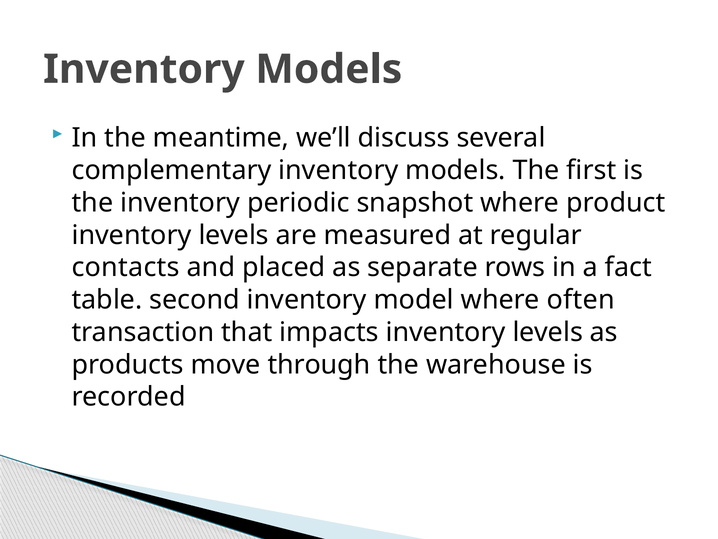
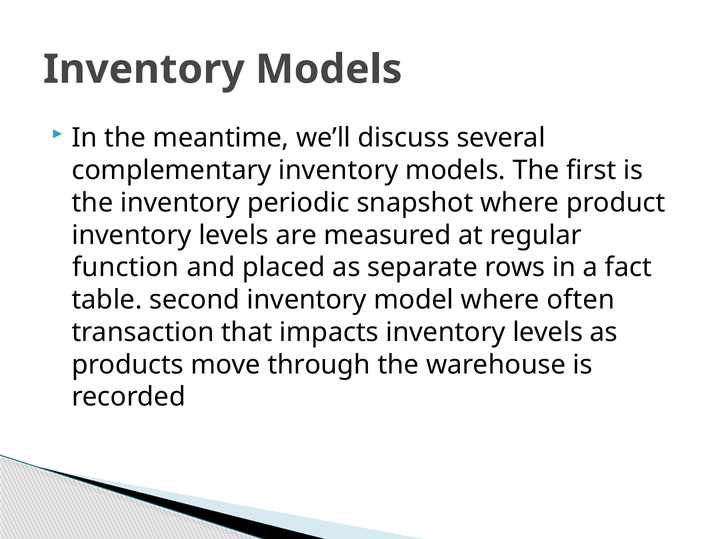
contacts: contacts -> function
